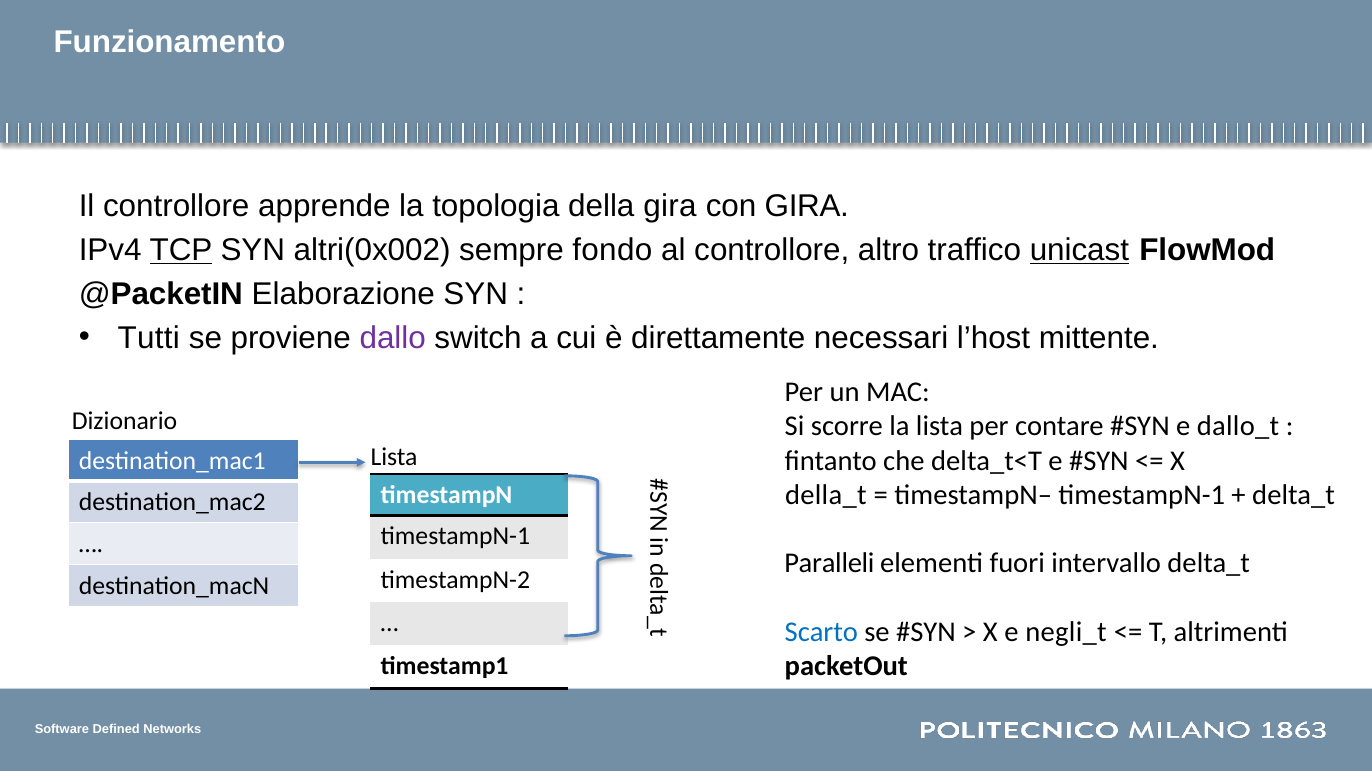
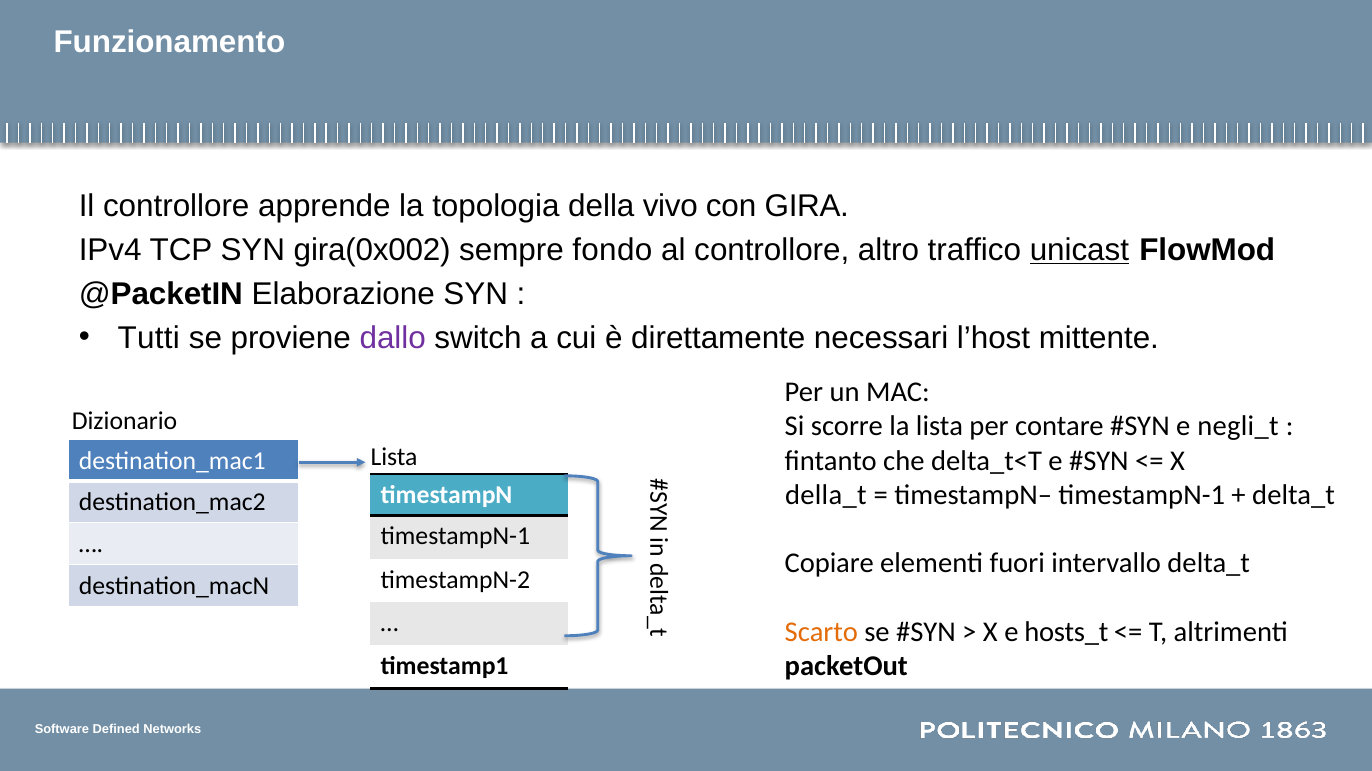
della gira: gira -> vivo
TCP underline: present -> none
altri(0x002: altri(0x002 -> gira(0x002
dallo_t: dallo_t -> negli_t
Paralleli: Paralleli -> Copiare
Scarto colour: blue -> orange
negli_t: negli_t -> hosts_t
